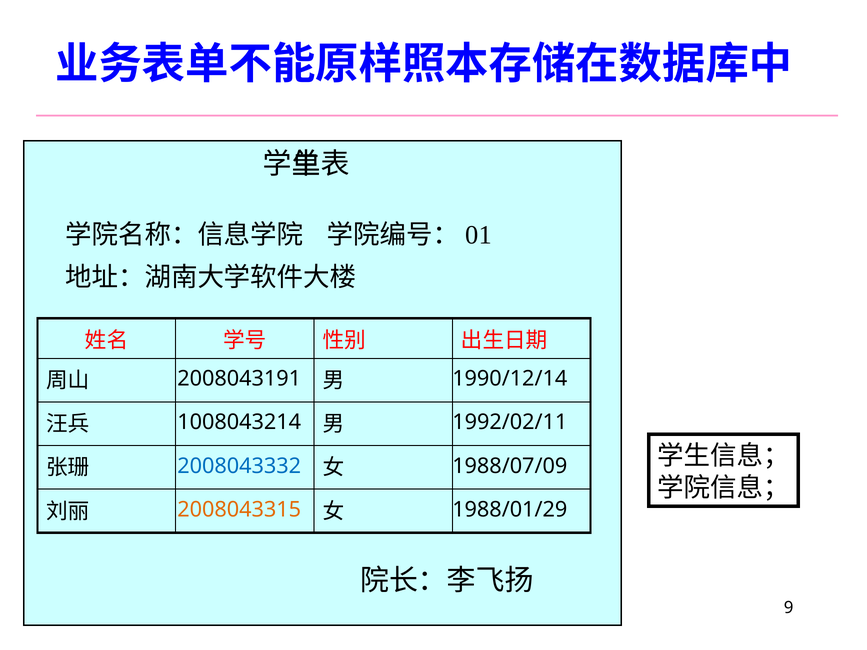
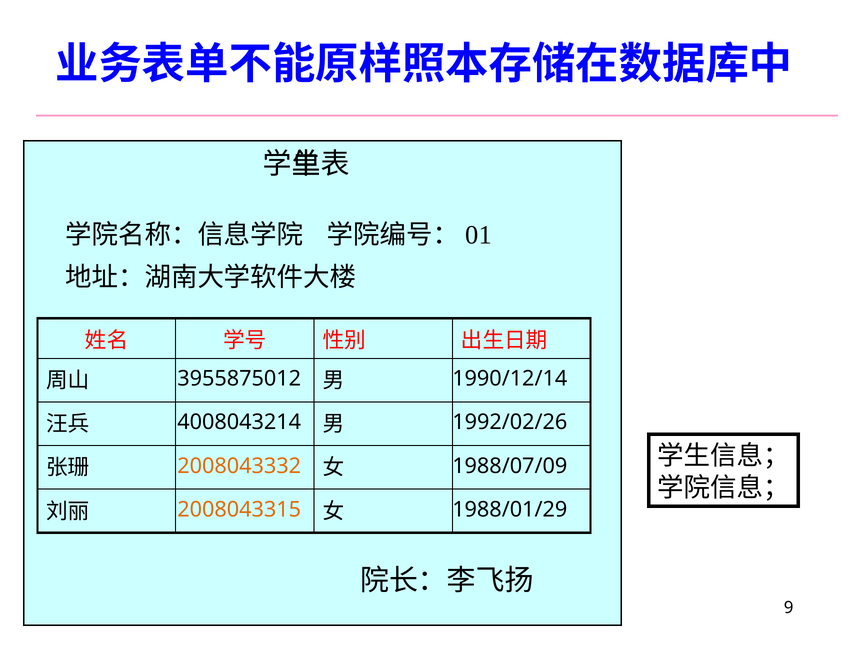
2008043191: 2008043191 -> 3955875012
1008043214: 1008043214 -> 4008043214
1992/02/11: 1992/02/11 -> 1992/02/26
2008043332 colour: blue -> orange
